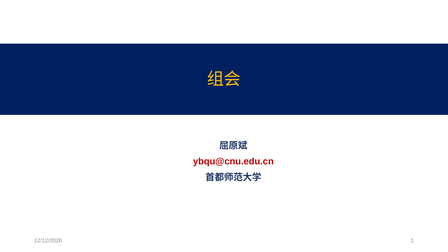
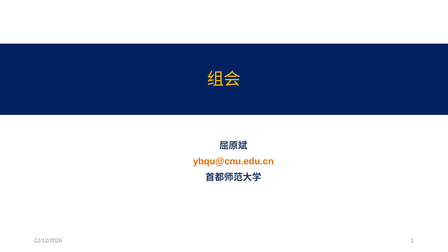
ybqu@cnu.edu.cn colour: red -> orange
